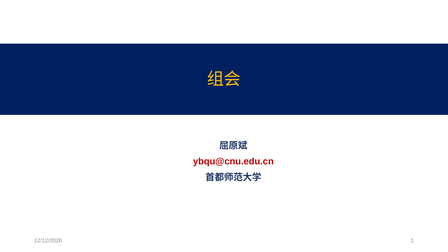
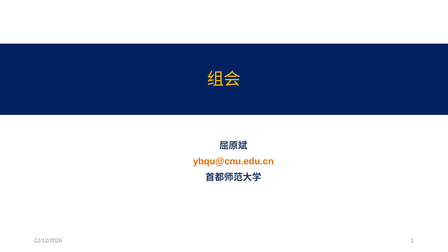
ybqu@cnu.edu.cn colour: red -> orange
